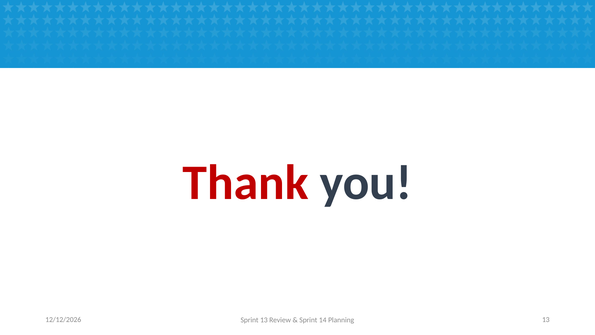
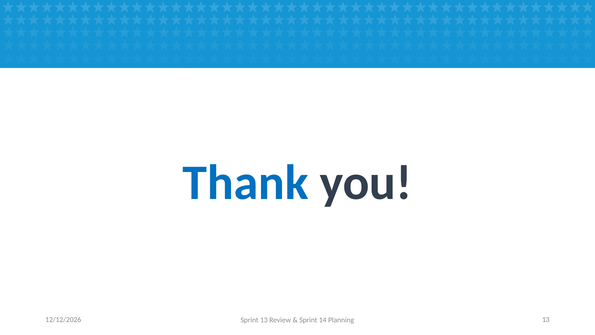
Thank colour: red -> blue
